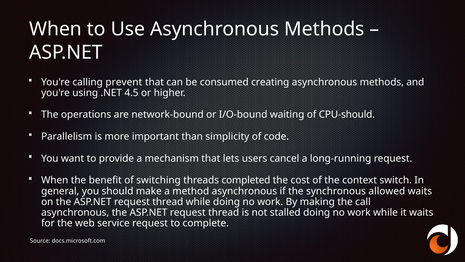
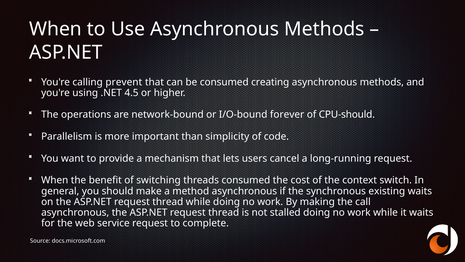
waiting: waiting -> forever
threads completed: completed -> consumed
allowed: allowed -> existing
